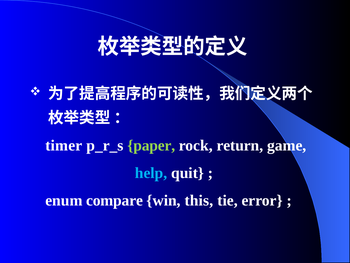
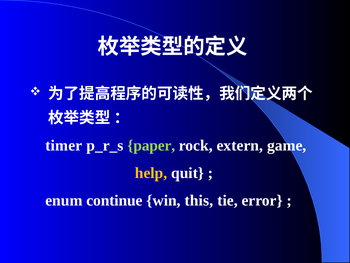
return: return -> extern
help colour: light blue -> yellow
compare: compare -> continue
